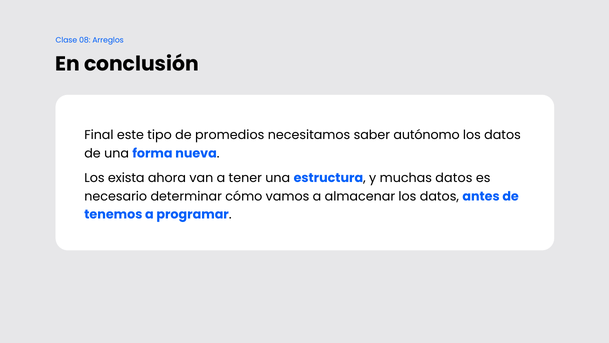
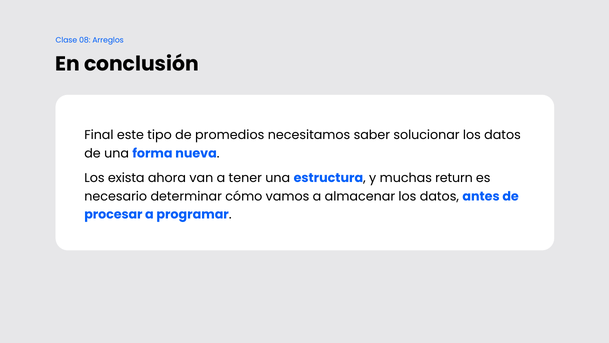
autónomo: autónomo -> solucionar
muchas datos: datos -> return
tenemos: tenemos -> procesar
